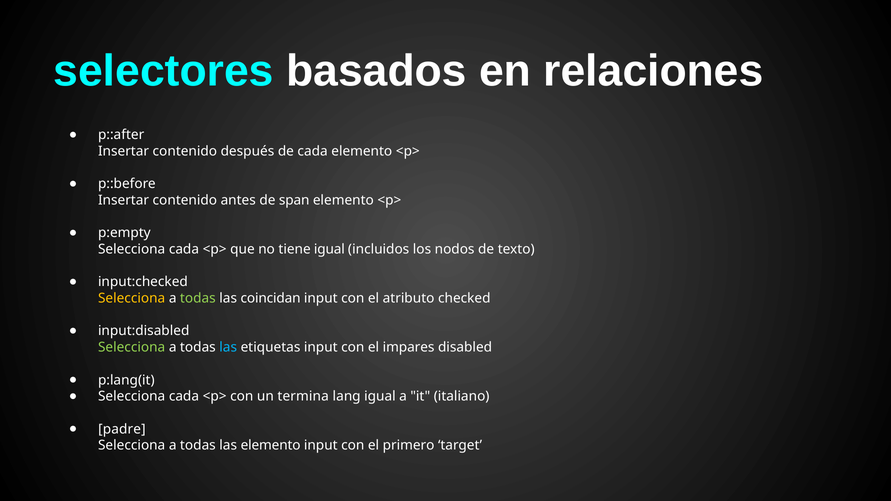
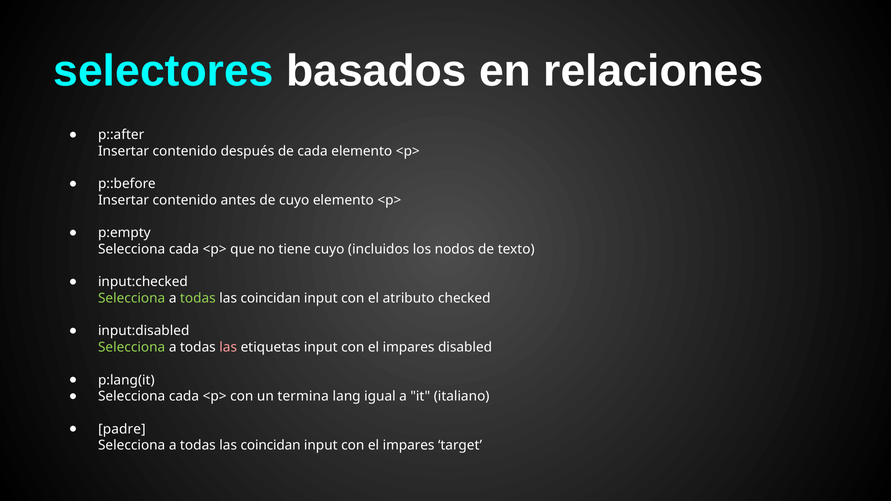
de span: span -> cuyo
tiene igual: igual -> cuyo
Selecciona at (132, 298) colour: yellow -> light green
las at (228, 347) colour: light blue -> pink
elemento at (271, 446): elemento -> coincidan
primero at (409, 446): primero -> impares
